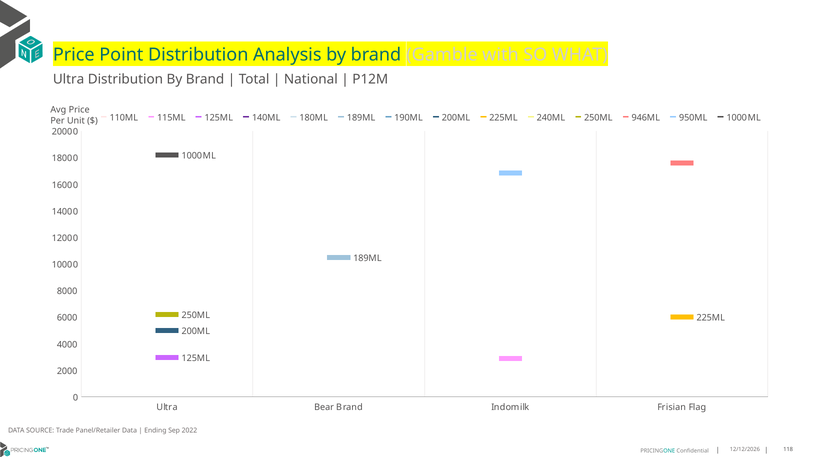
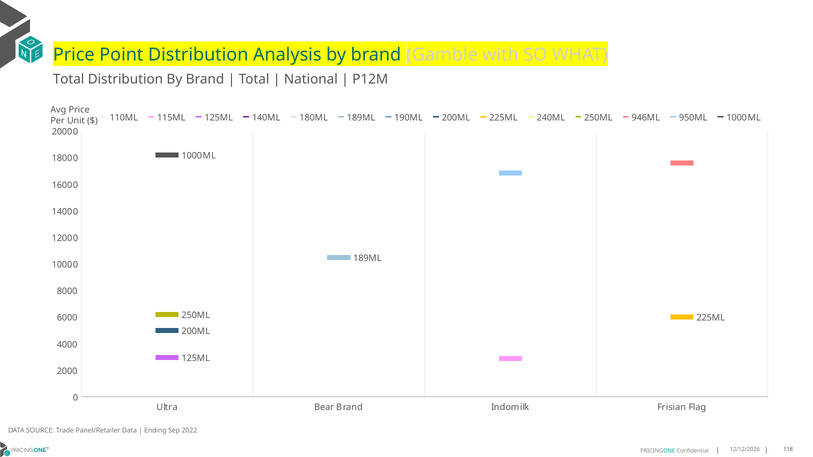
Ultra at (69, 79): Ultra -> Total
